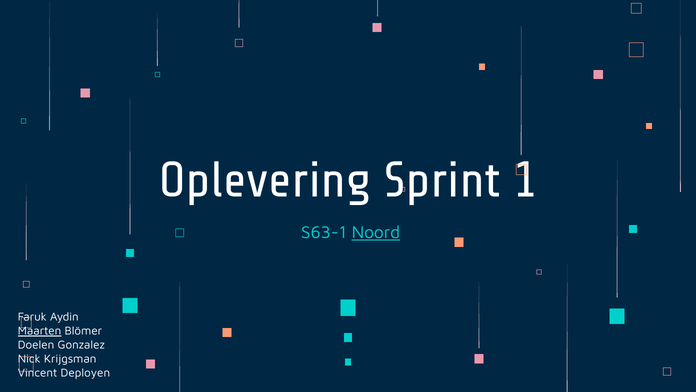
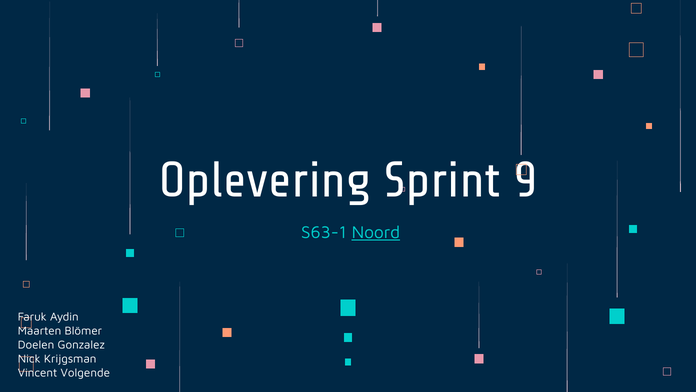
1: 1 -> 9
Maarten underline: present -> none
Deployen: Deployen -> Volgende
